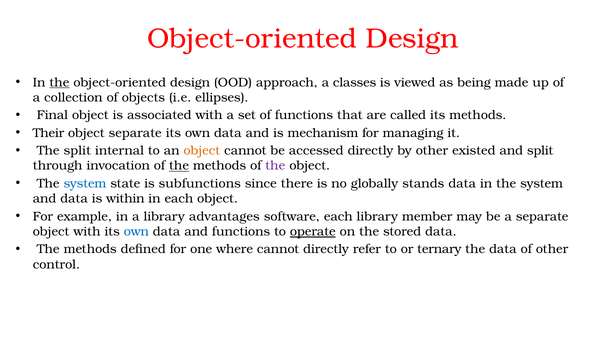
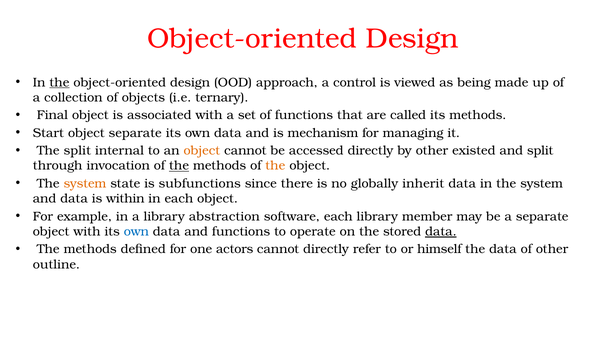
classes: classes -> control
ellipses: ellipses -> ternary
Their: Their -> Start
the at (275, 166) colour: purple -> orange
system at (85, 183) colour: blue -> orange
stands: stands -> inherit
advantages: advantages -> abstraction
operate underline: present -> none
data at (441, 231) underline: none -> present
where: where -> actors
ternary: ternary -> himself
control: control -> outline
